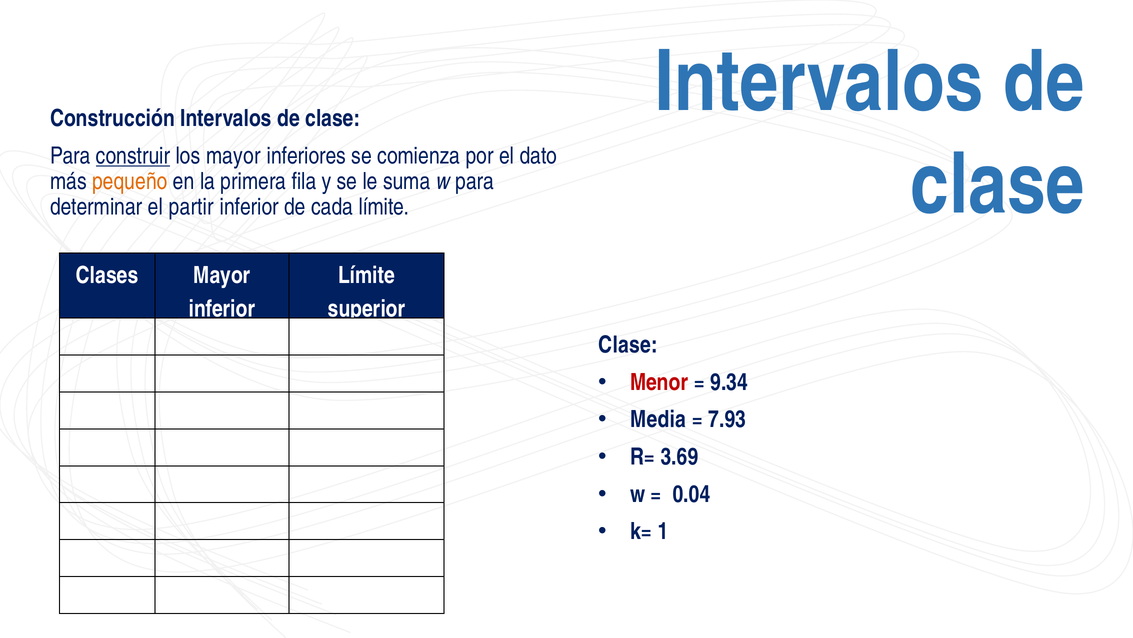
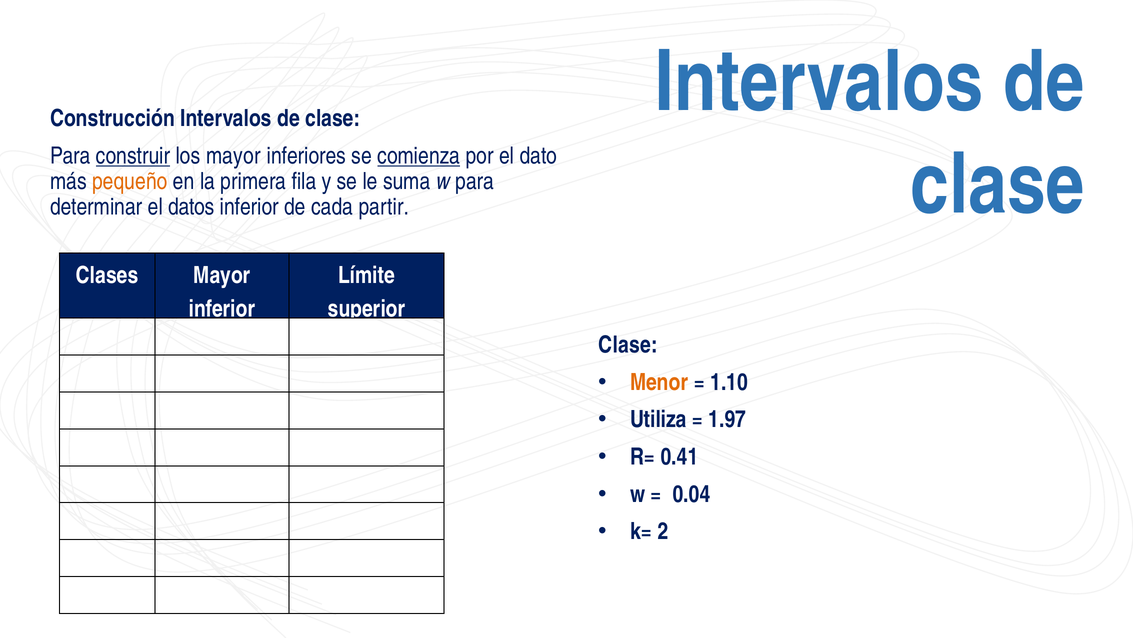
comienza underline: none -> present
partir: partir -> datos
cada límite: límite -> partir
Menor colour: red -> orange
9.34: 9.34 -> 1.10
Media: Media -> Utiliza
7.93: 7.93 -> 1.97
3.69: 3.69 -> 0.41
1: 1 -> 2
